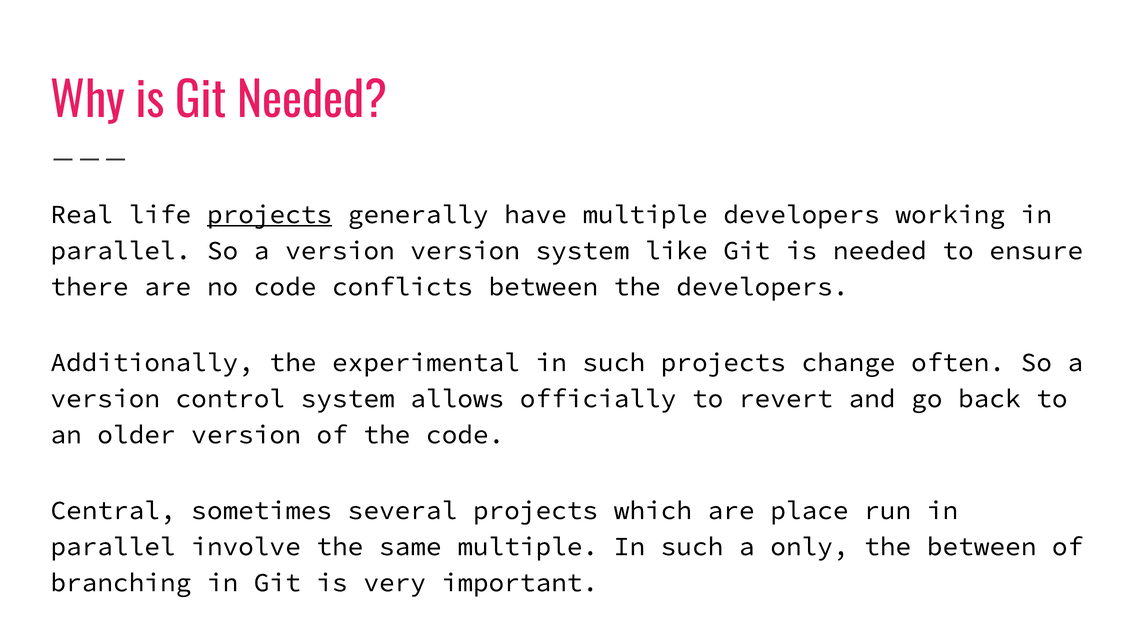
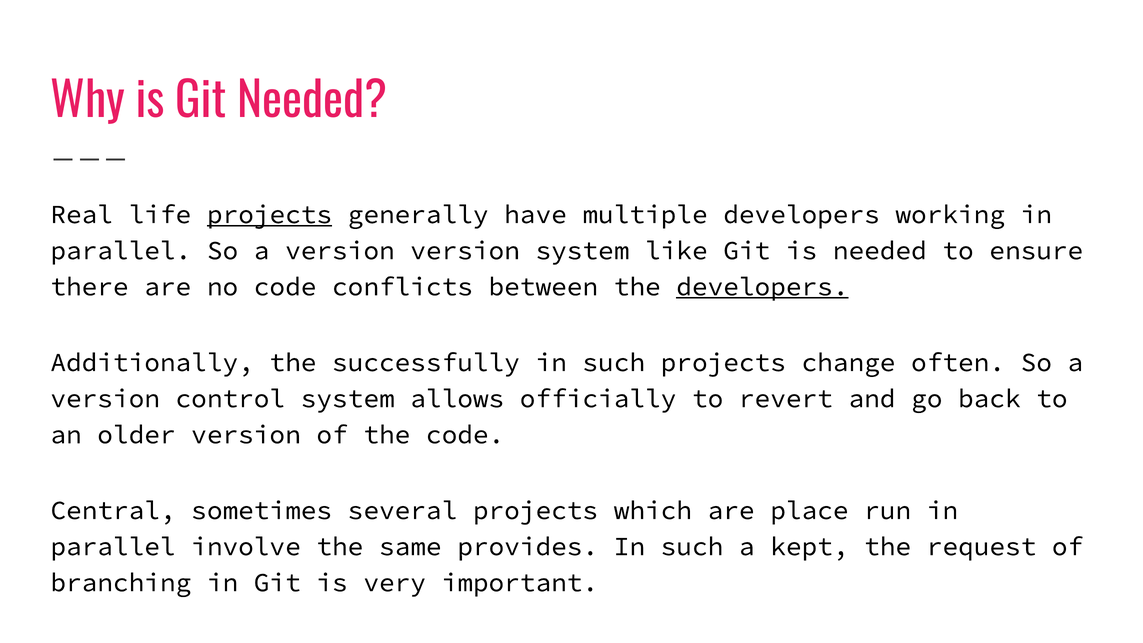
developers at (762, 287) underline: none -> present
experimental: experimental -> successfully
same multiple: multiple -> provides
only: only -> kept
the between: between -> request
